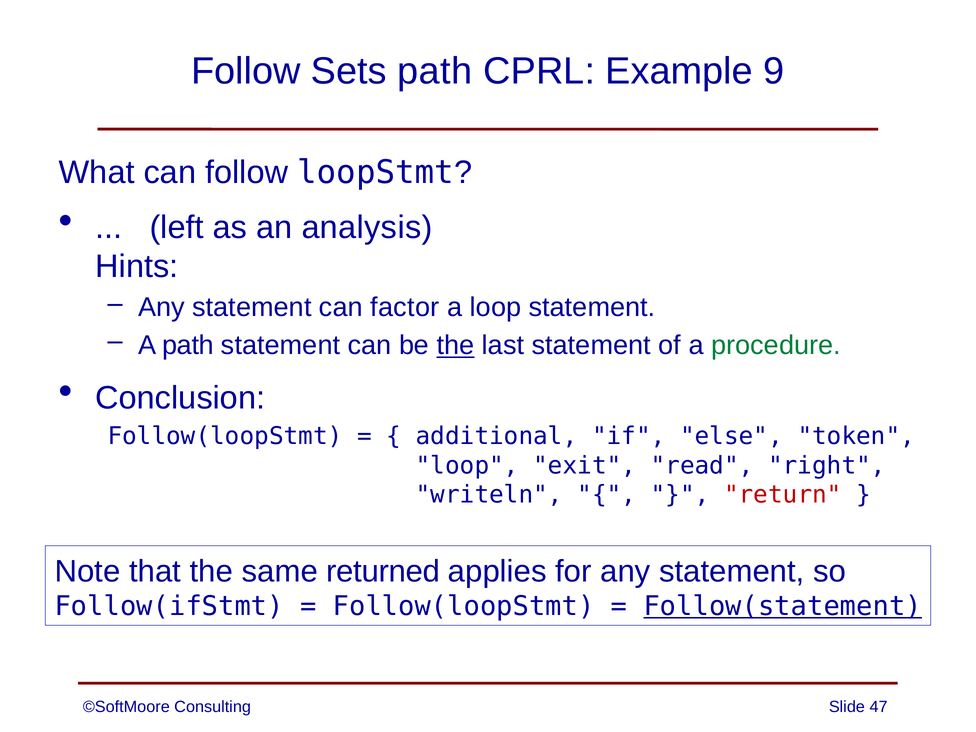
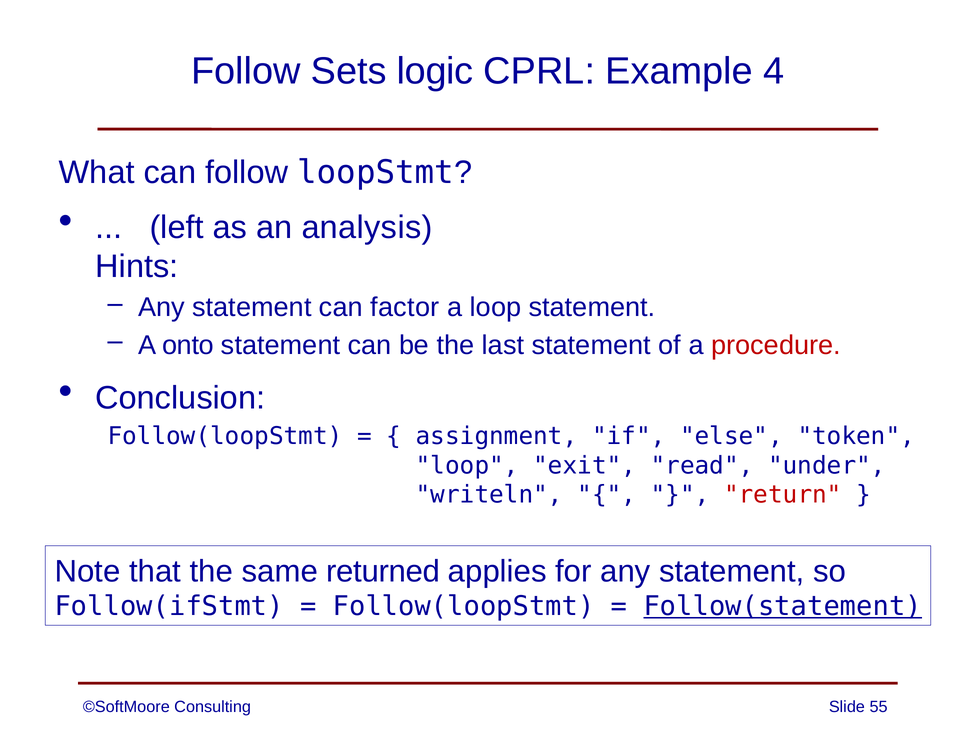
Sets path: path -> logic
9: 9 -> 4
A path: path -> onto
the at (456, 345) underline: present -> none
procedure colour: green -> red
additional: additional -> assignment
right: right -> under
47: 47 -> 55
